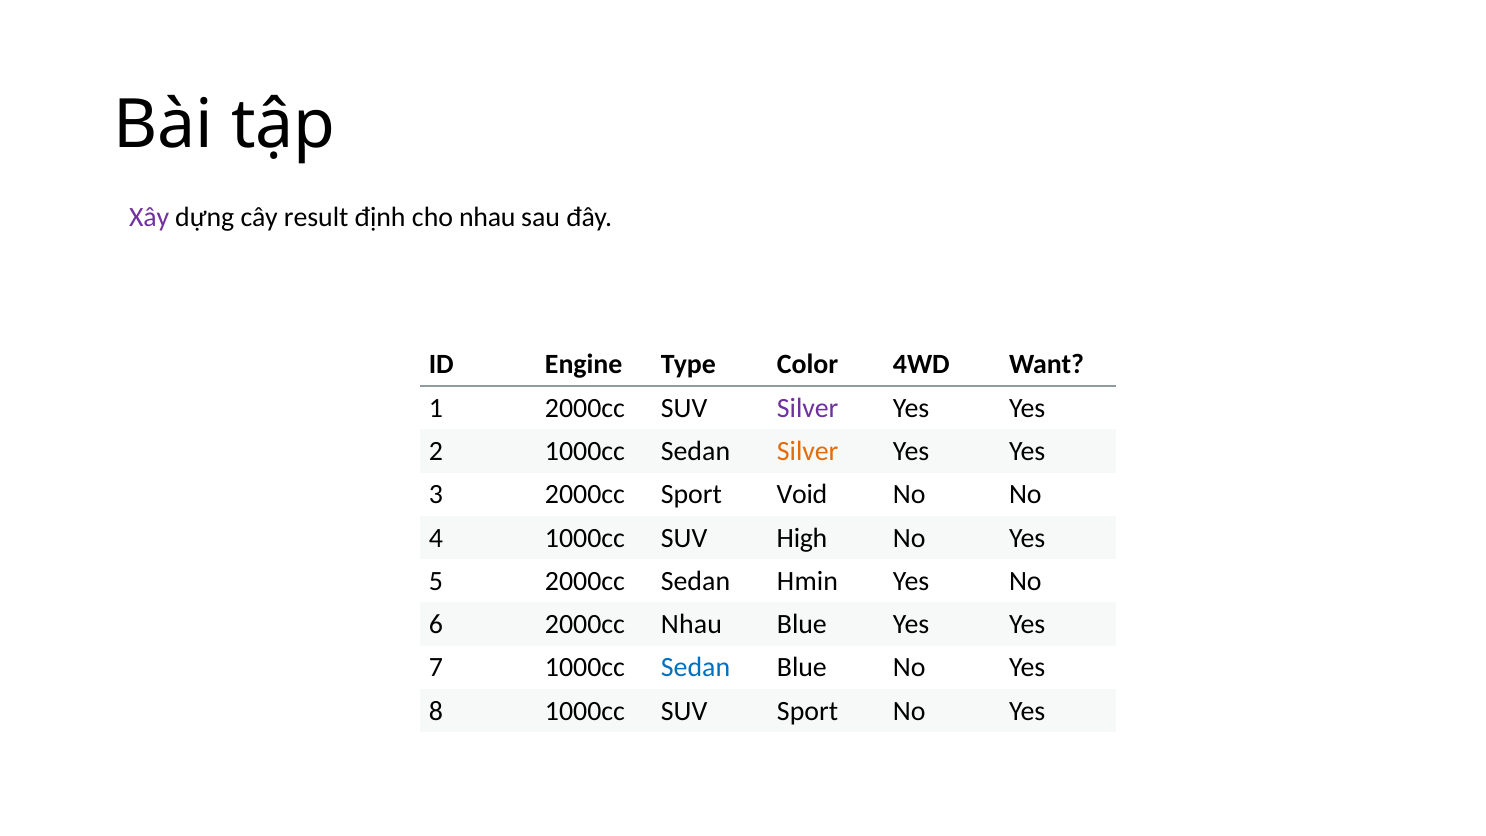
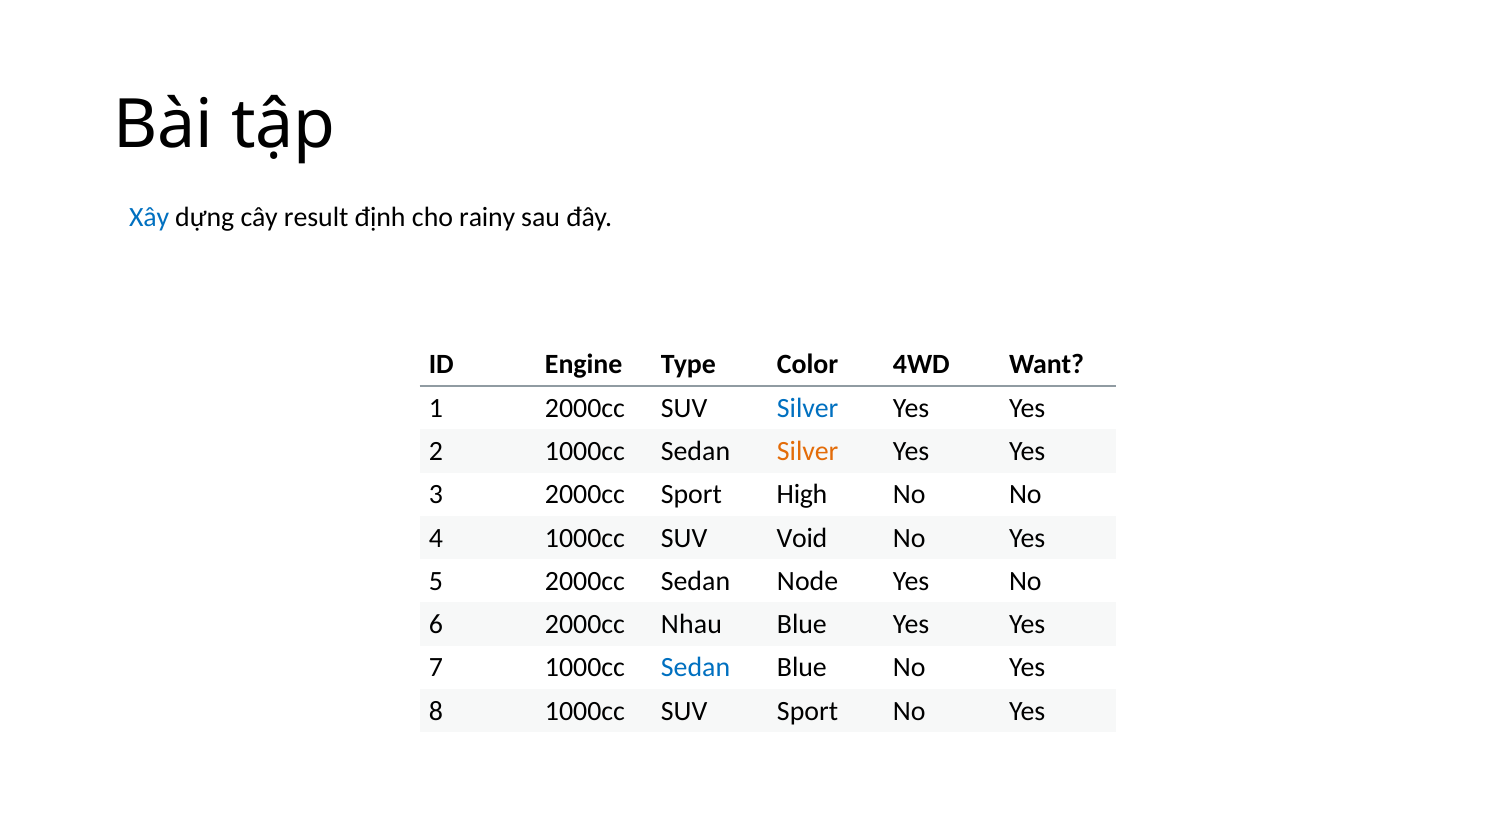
Xây colour: purple -> blue
cho nhau: nhau -> rainy
Silver at (808, 408) colour: purple -> blue
Void: Void -> High
High: High -> Void
Hmin: Hmin -> Node
